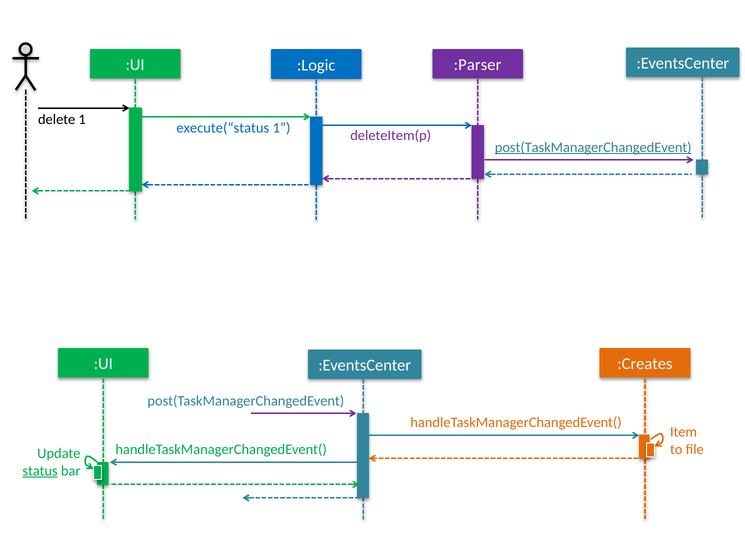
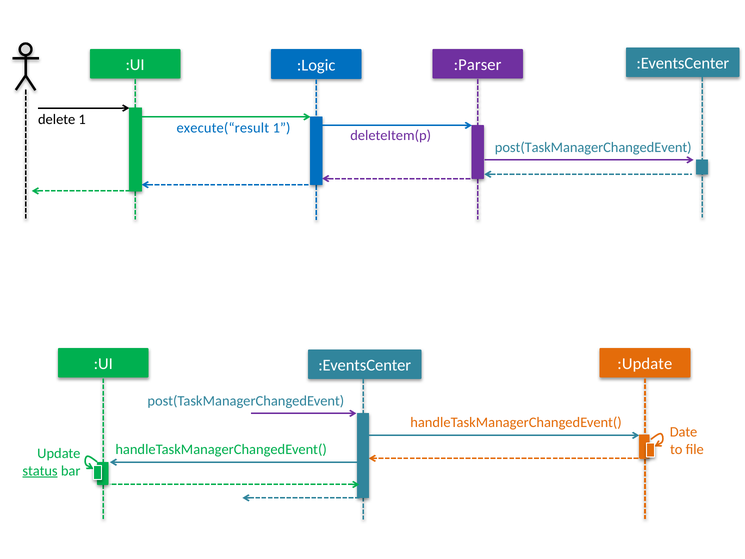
execute(“status: execute(“status -> execute(“result
post(TaskManagerChangedEvent at (593, 147) underline: present -> none
:Creates: :Creates -> :Update
Item: Item -> Date
